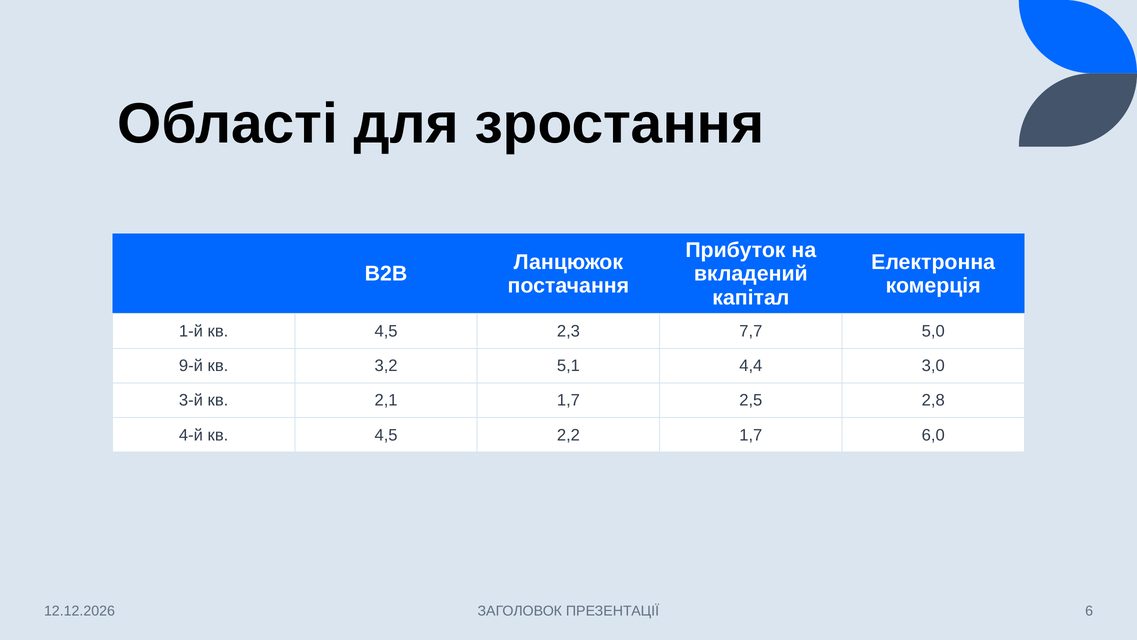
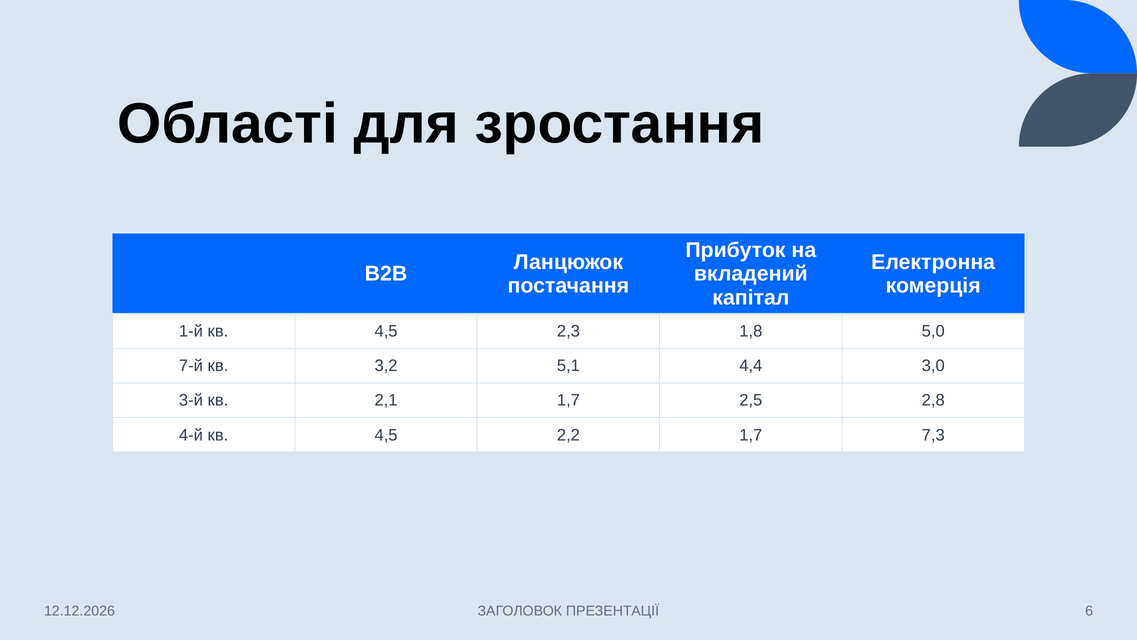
7,7: 7,7 -> 1,8
9-й: 9-й -> 7-й
6,0: 6,0 -> 7,3
